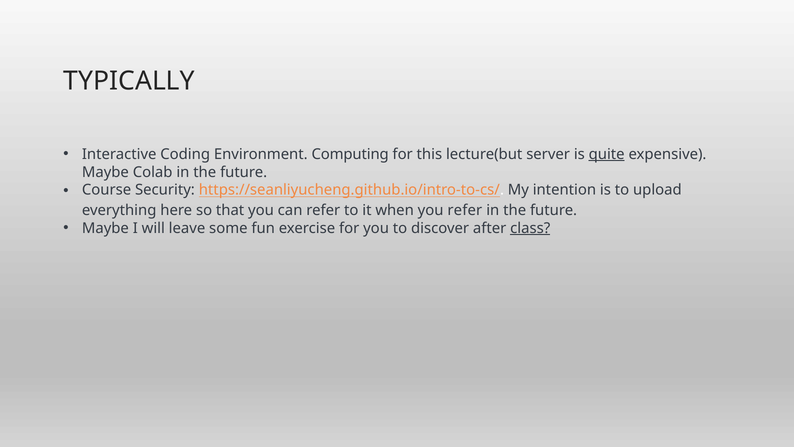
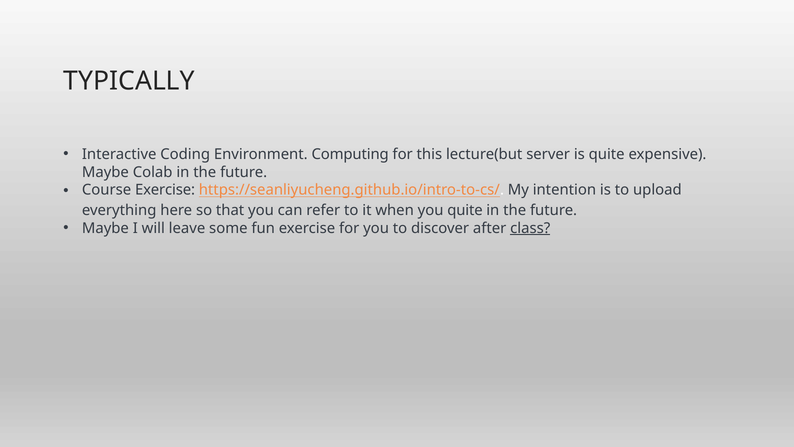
quite at (607, 154) underline: present -> none
Course Security: Security -> Exercise
you refer: refer -> quite
